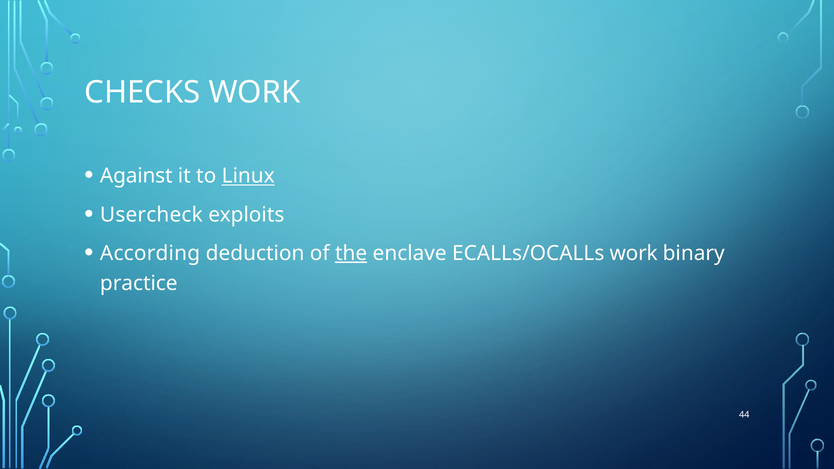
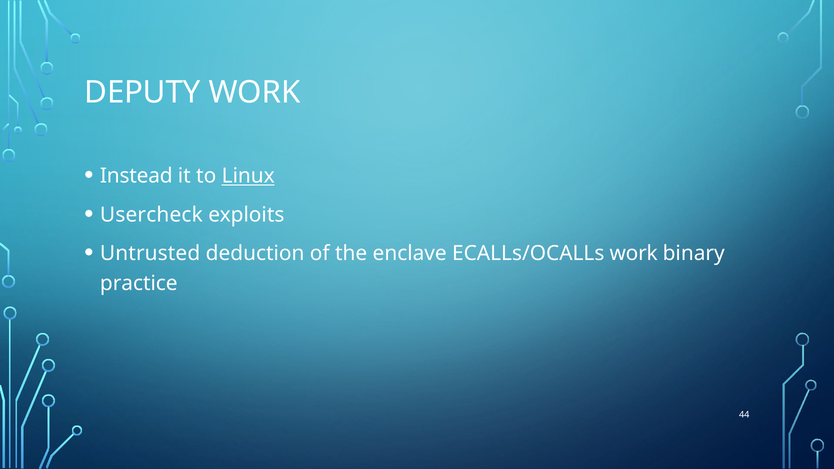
CHECKS: CHECKS -> DEPUTY
Against: Against -> Instead
According: According -> Untrusted
the underline: present -> none
